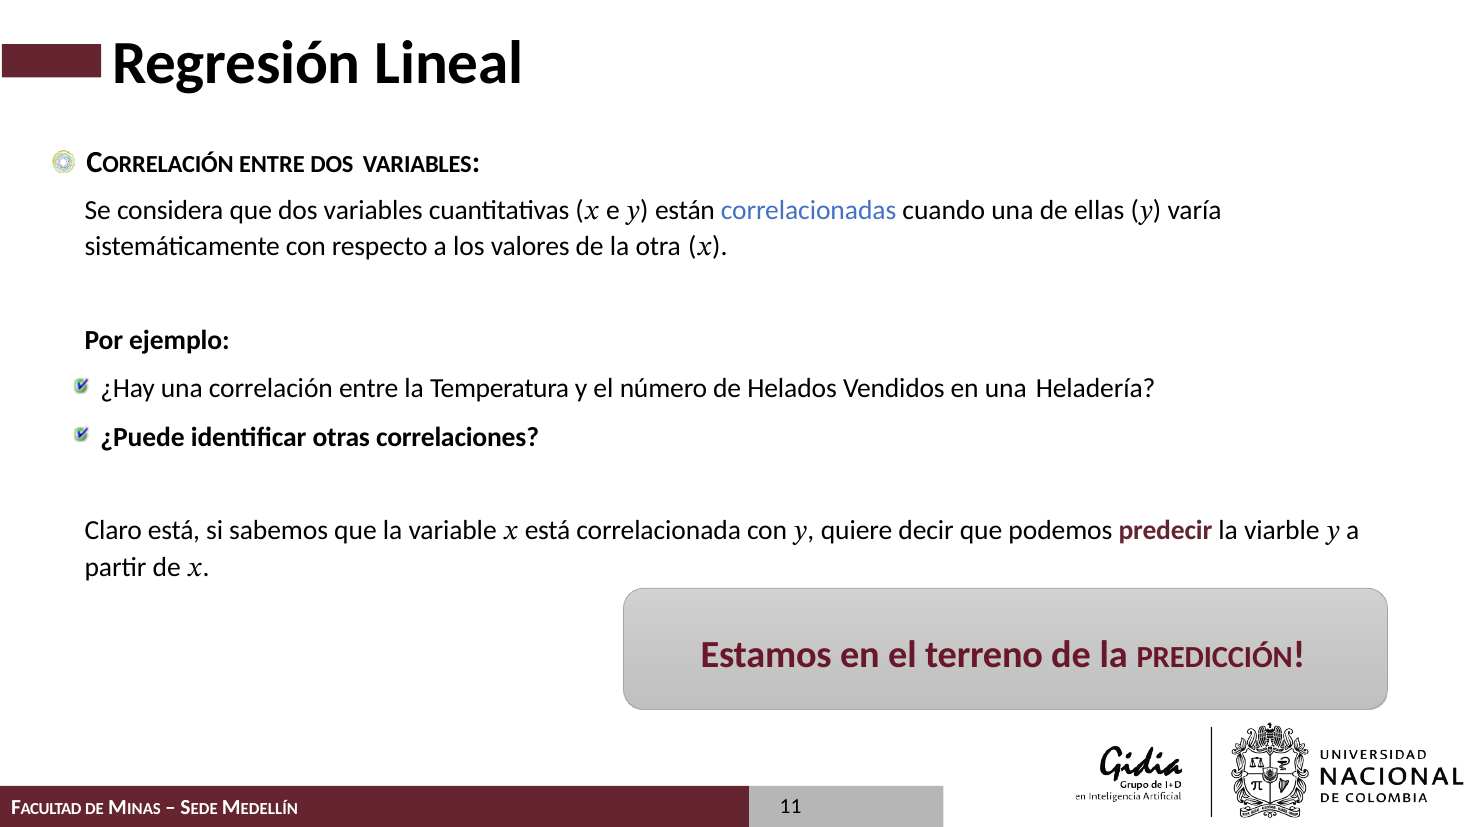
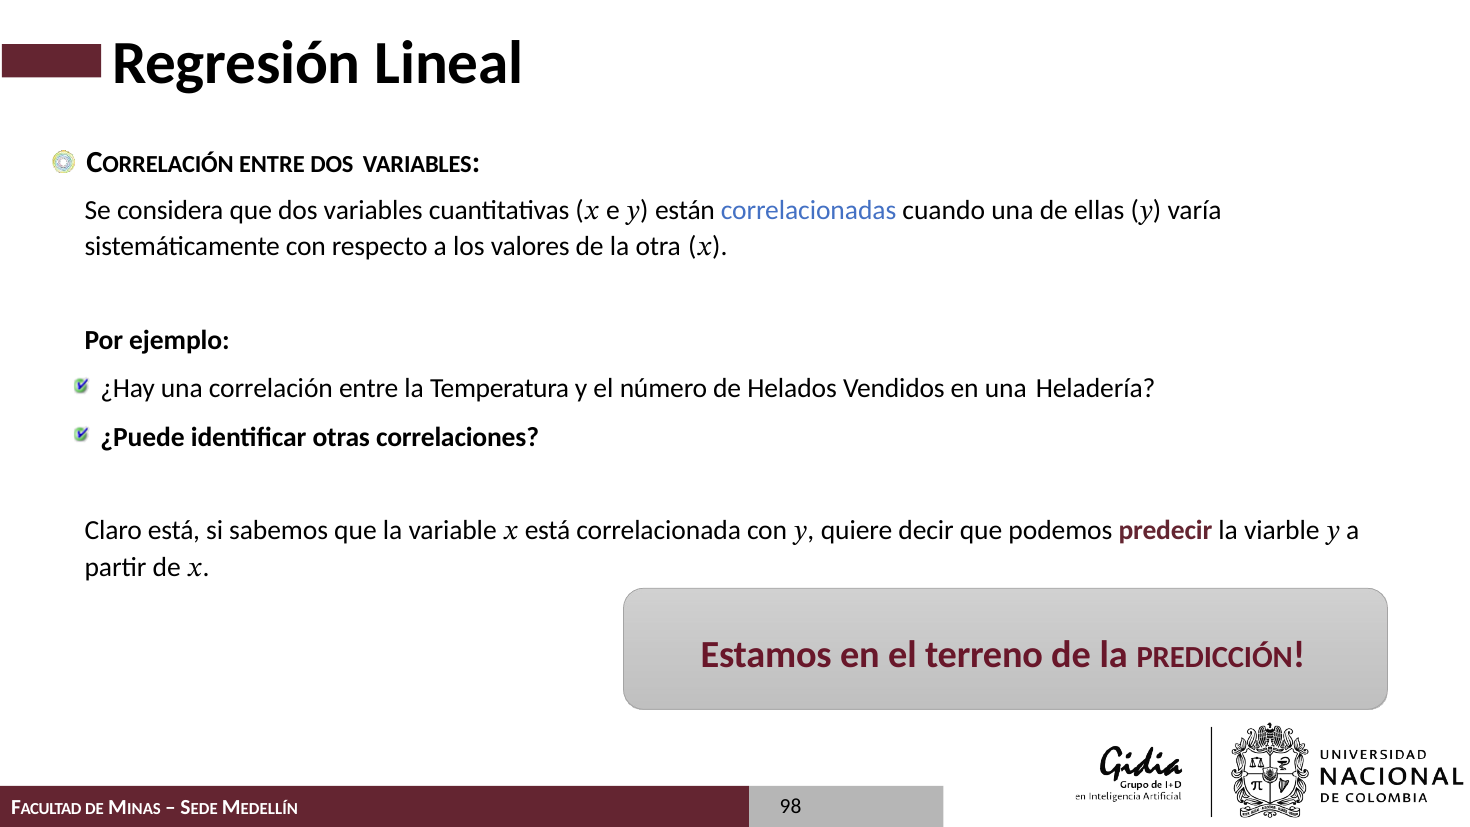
11: 11 -> 98
